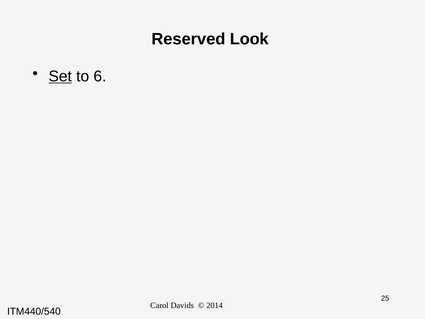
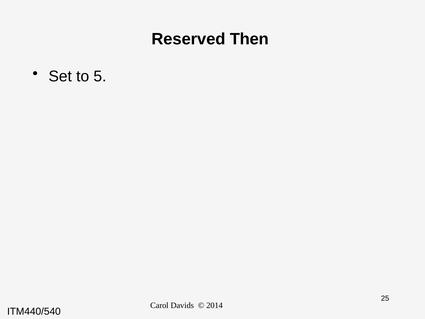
Look: Look -> Then
Set underline: present -> none
6: 6 -> 5
